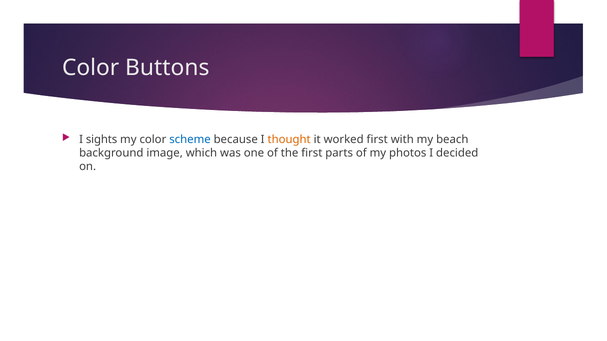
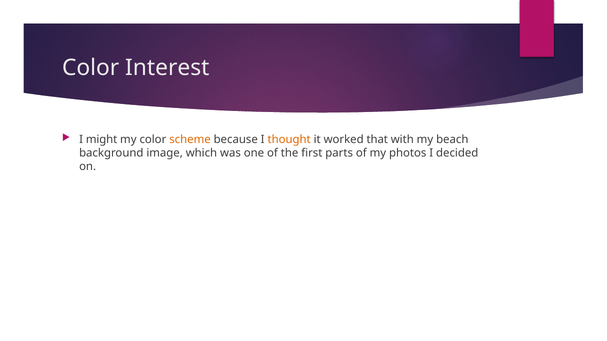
Buttons: Buttons -> Interest
sights: sights -> might
scheme colour: blue -> orange
worked first: first -> that
